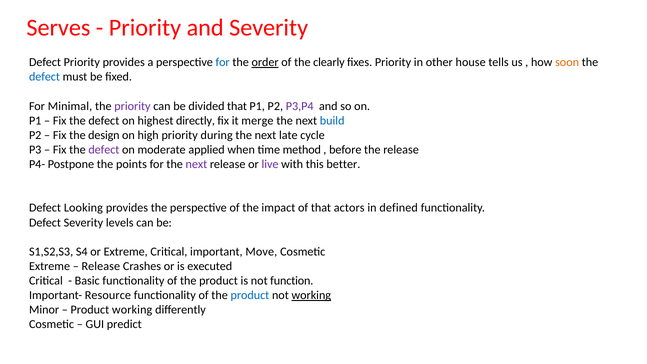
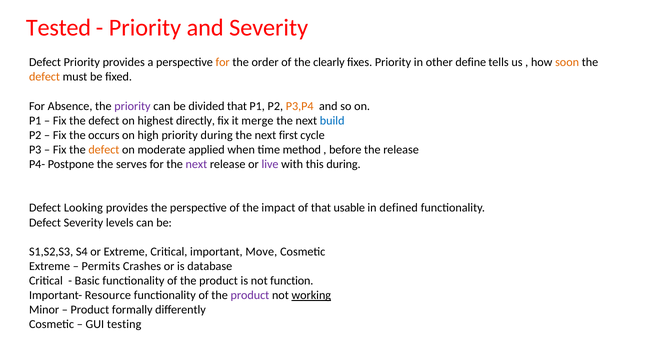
Serves: Serves -> Tested
for at (223, 62) colour: blue -> orange
order underline: present -> none
house: house -> define
defect at (44, 77) colour: blue -> orange
Minimal: Minimal -> Absence
P3,P4 colour: purple -> orange
design: design -> occurs
late: late -> first
defect at (104, 150) colour: purple -> orange
points: points -> serves
this better: better -> during
actors: actors -> usable
Release at (101, 266): Release -> Permits
executed: executed -> database
product at (250, 295) colour: blue -> purple
Product working: working -> formally
predict: predict -> testing
